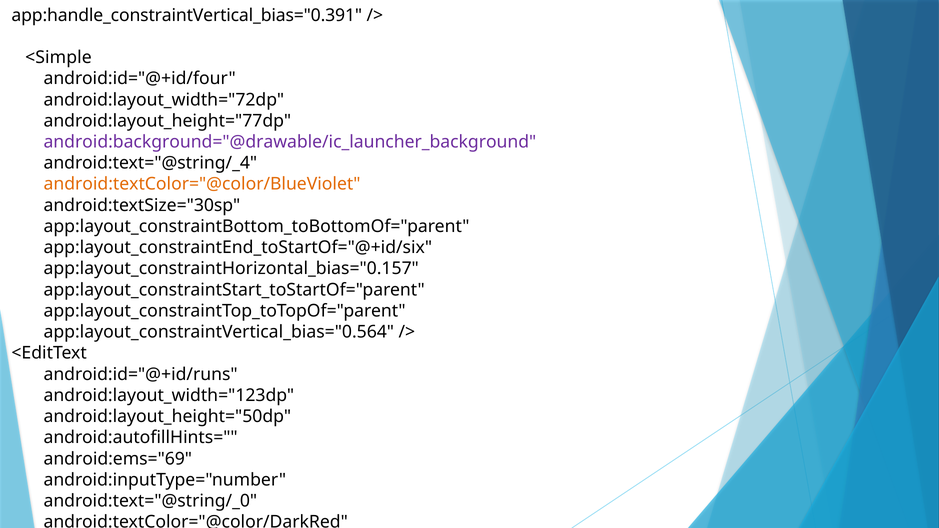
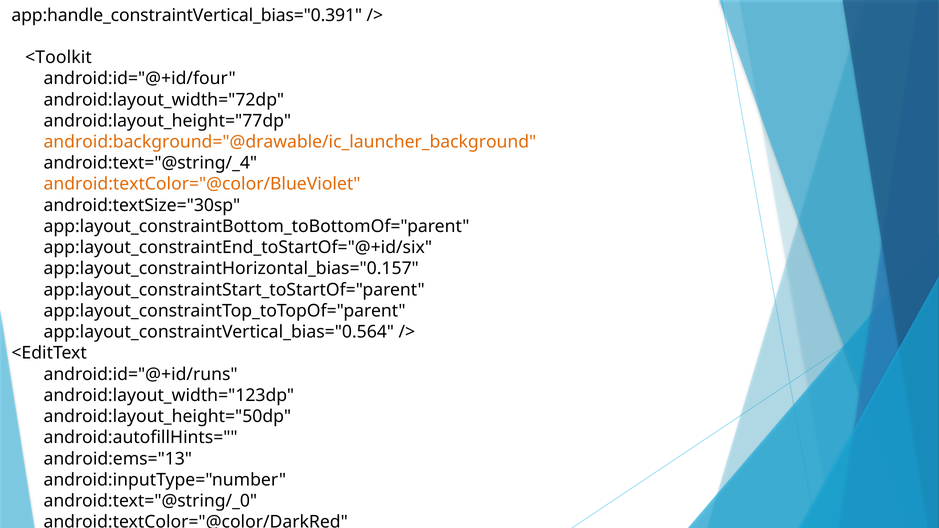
<Simple: <Simple -> <Toolkit
android:background="@drawable/ic_launcher_background colour: purple -> orange
android:ems="69: android:ems="69 -> android:ems="13
